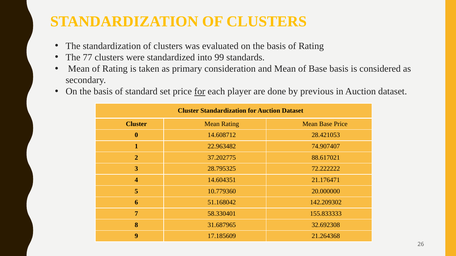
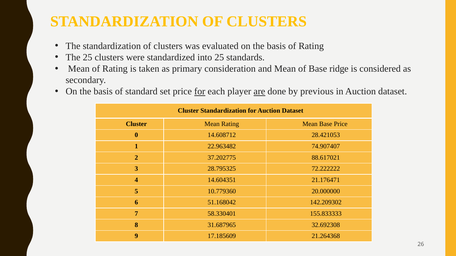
The 77: 77 -> 25
into 99: 99 -> 25
Base basis: basis -> ridge
are underline: none -> present
